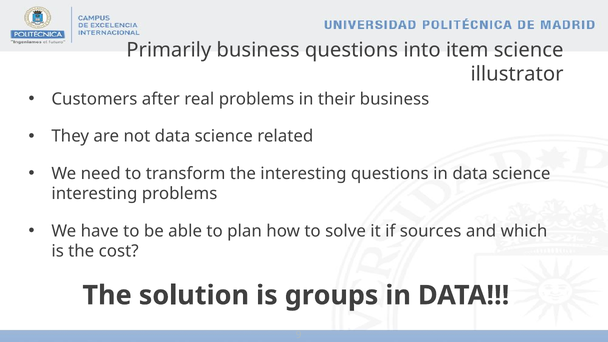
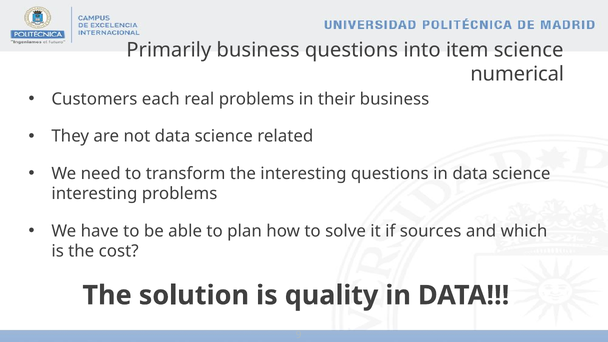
illustrator: illustrator -> numerical
after: after -> each
groups: groups -> quality
